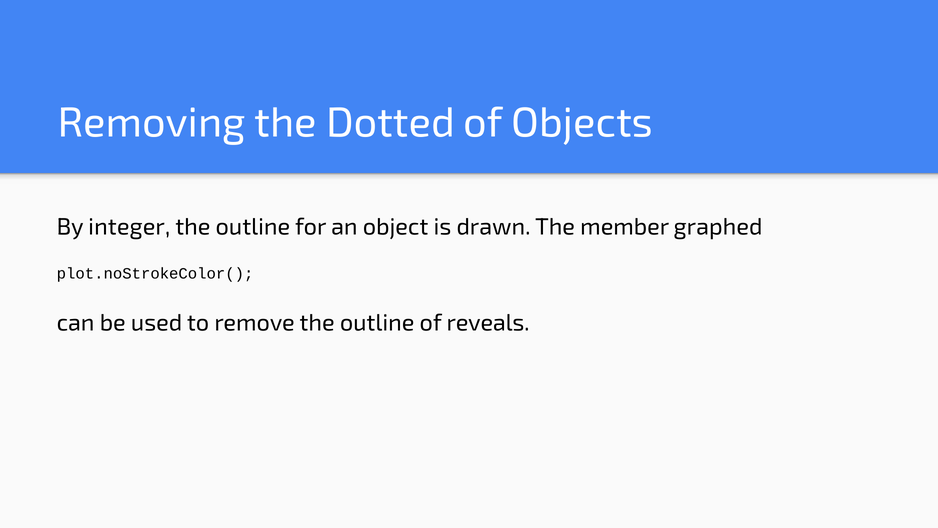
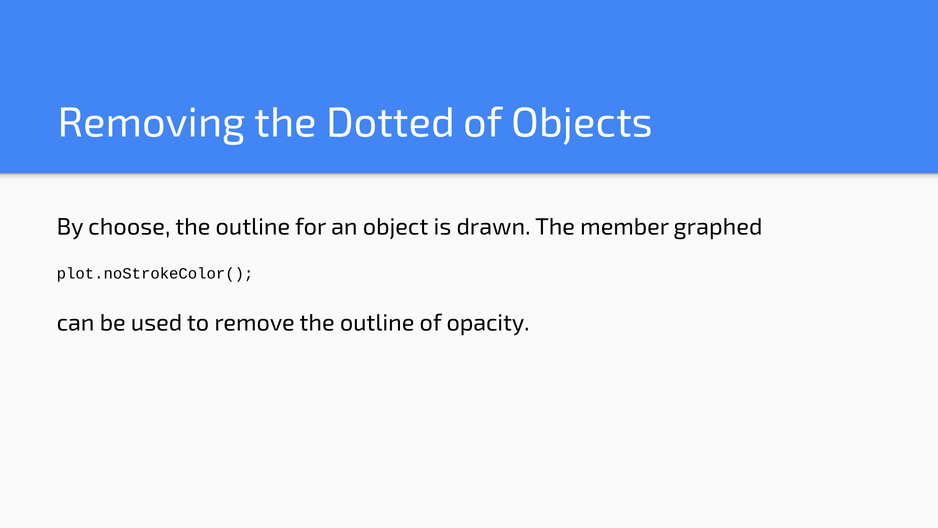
integer: integer -> choose
reveals: reveals -> opacity
